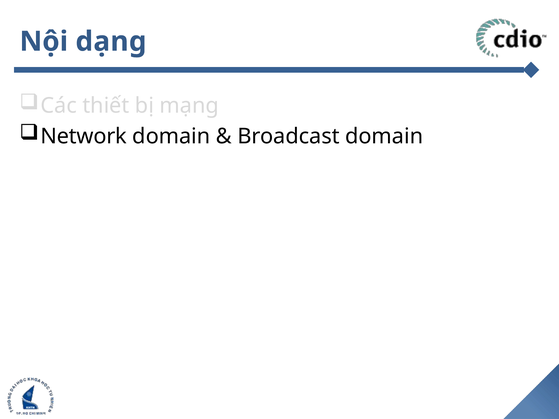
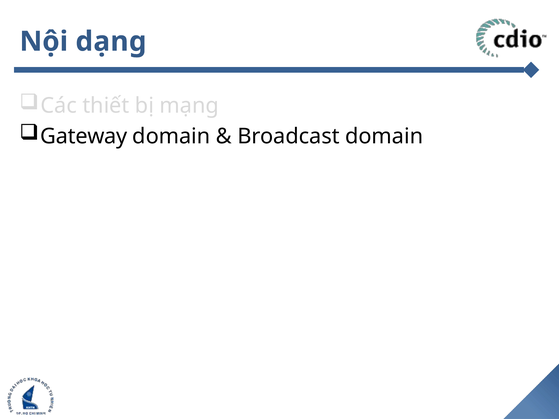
Network: Network -> Gateway
